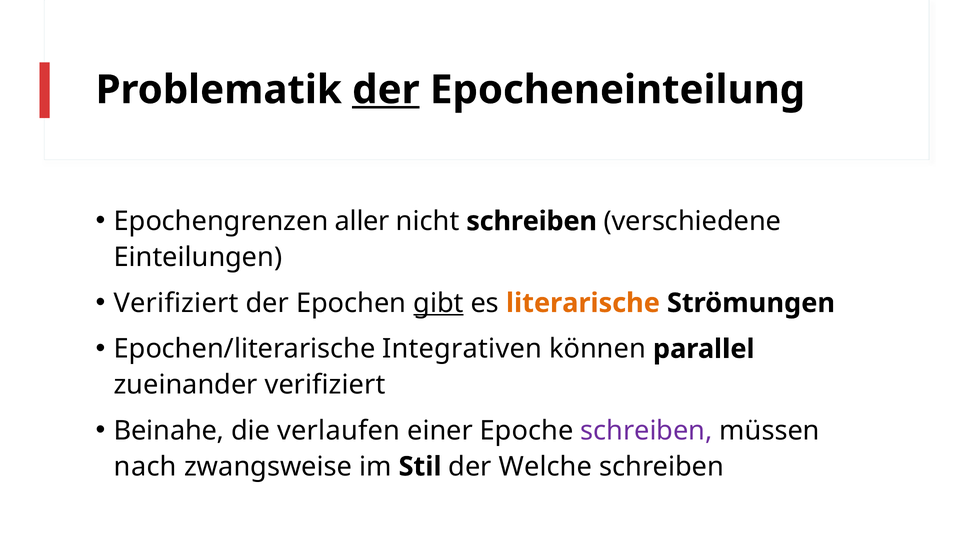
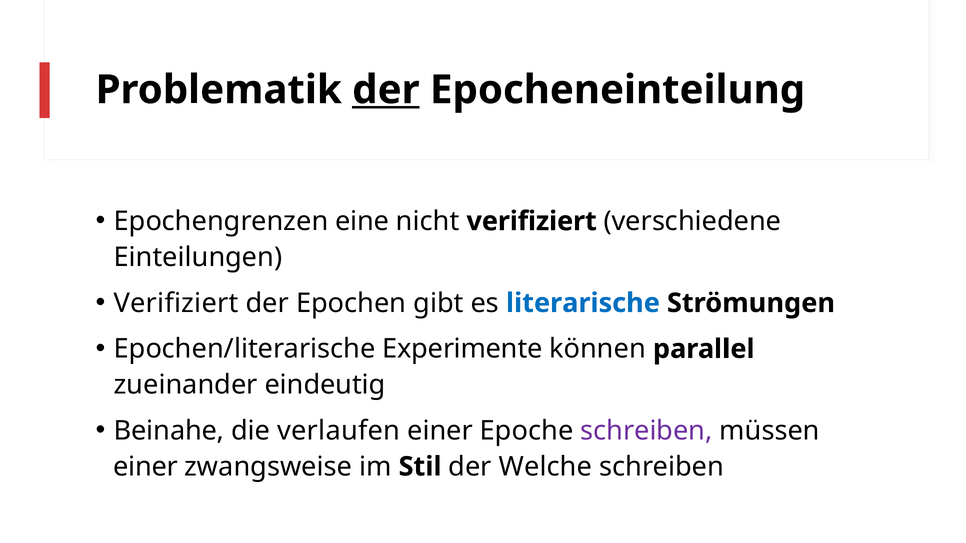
aller: aller -> eine
nicht schreiben: schreiben -> verifiziert
gibt underline: present -> none
literarische colour: orange -> blue
Integrativen: Integrativen -> Experimente
zueinander verifiziert: verifiziert -> eindeutig
nach at (145, 467): nach -> einer
